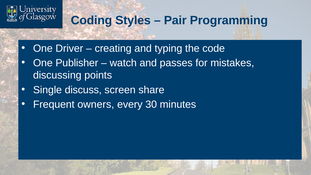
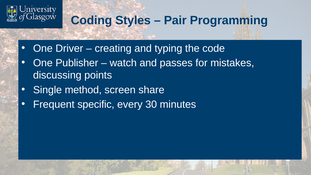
discuss: discuss -> method
owners: owners -> specific
